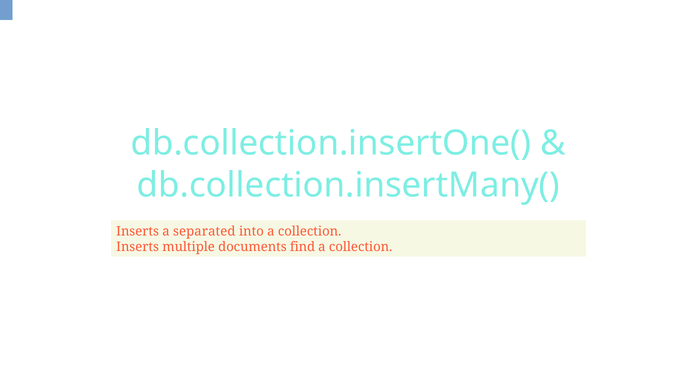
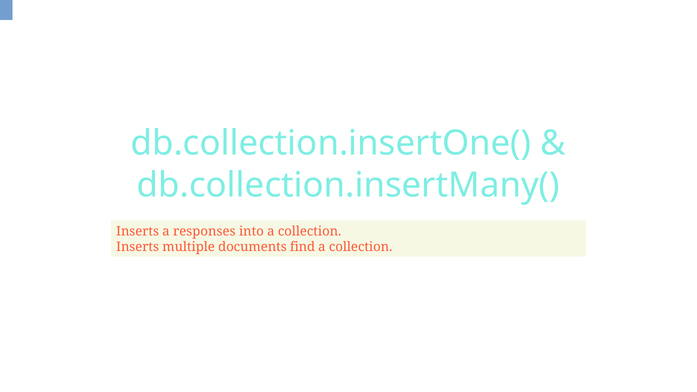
separated: separated -> responses
